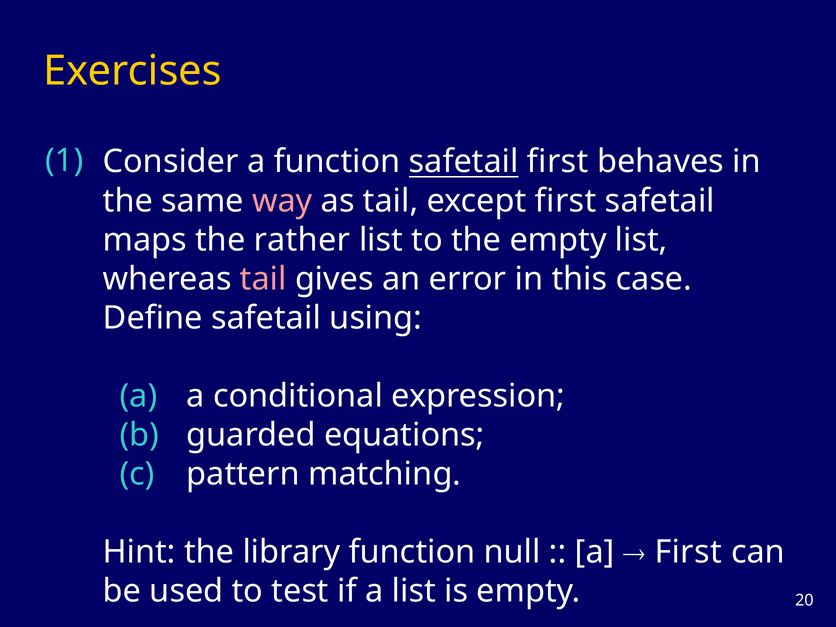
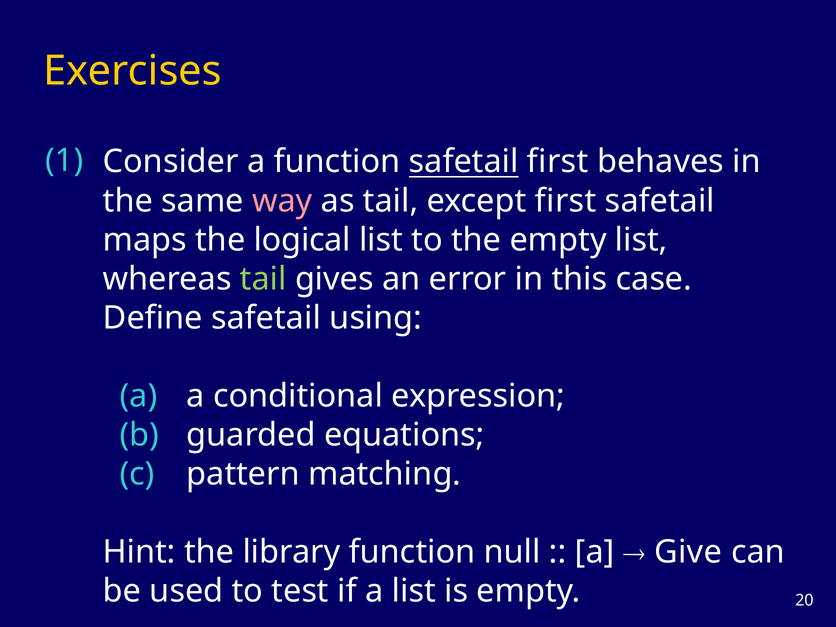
rather: rather -> logical
tail at (263, 279) colour: pink -> light green
First at (688, 552): First -> Give
